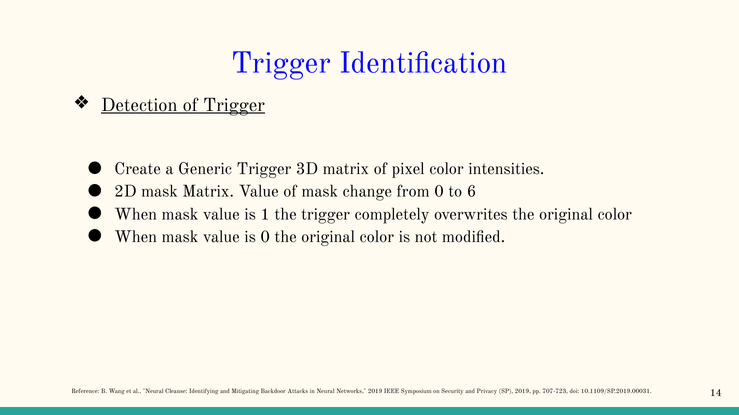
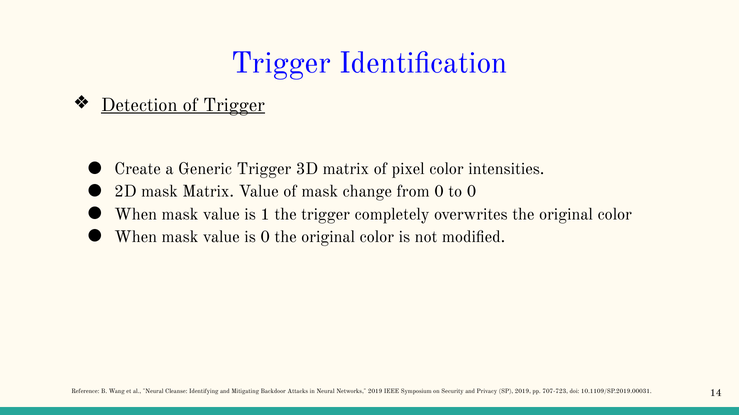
to 6: 6 -> 0
